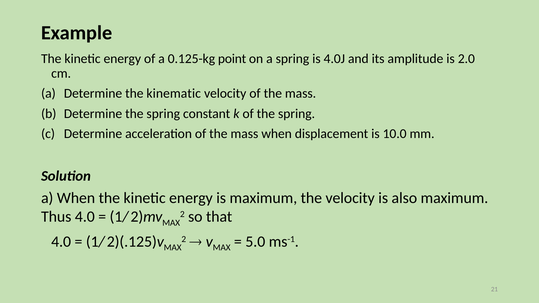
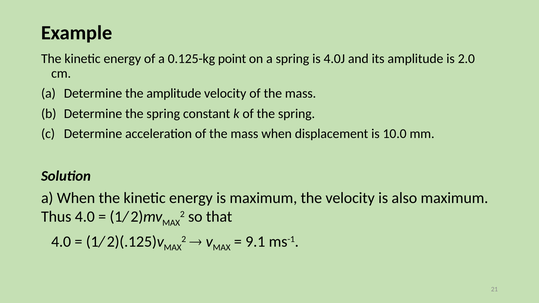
the kinematic: kinematic -> amplitude
5.0: 5.0 -> 9.1
